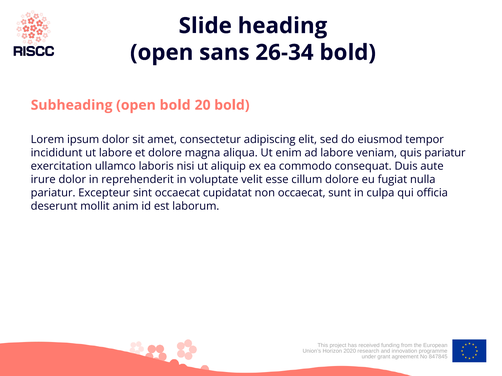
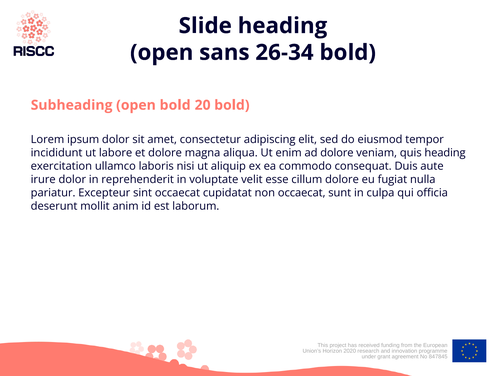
ad labore: labore -> dolore
quis pariatur: pariatur -> heading
